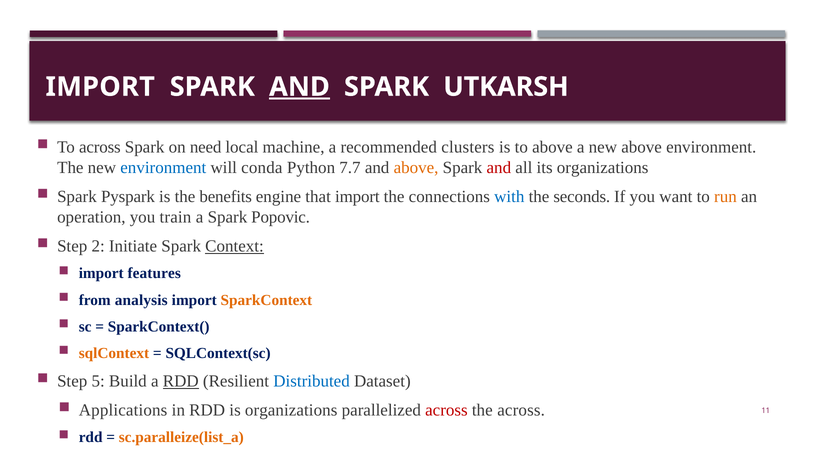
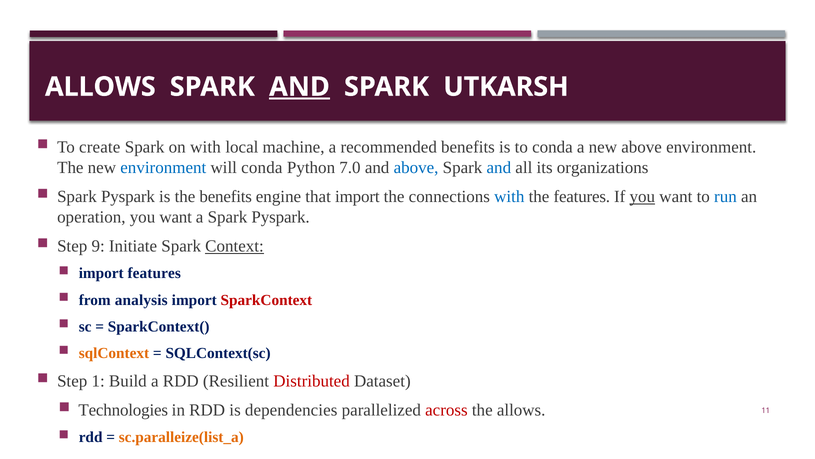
IMPORT at (100, 87): IMPORT -> ALLOWS
To across: across -> create
on need: need -> with
recommended clusters: clusters -> benefits
to above: above -> conda
7.7: 7.7 -> 7.0
above at (416, 167) colour: orange -> blue
and at (499, 167) colour: red -> blue
the seconds: seconds -> features
you at (642, 196) underline: none -> present
run colour: orange -> blue
operation you train: train -> want
a Spark Popovic: Popovic -> Pyspark
2: 2 -> 9
SparkContext colour: orange -> red
5: 5 -> 1
RDD at (181, 381) underline: present -> none
Distributed colour: blue -> red
Applications: Applications -> Technologies
is organizations: organizations -> dependencies
the across: across -> allows
